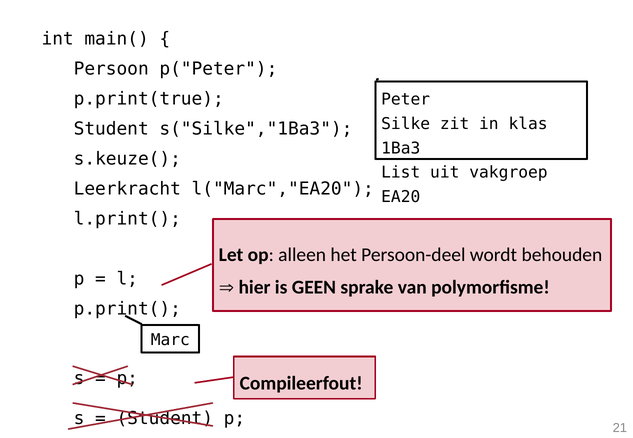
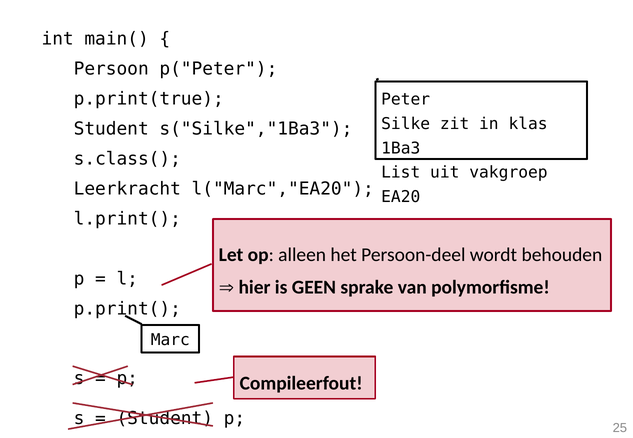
s.keuze(: s.keuze( -> s.class(
21: 21 -> 25
